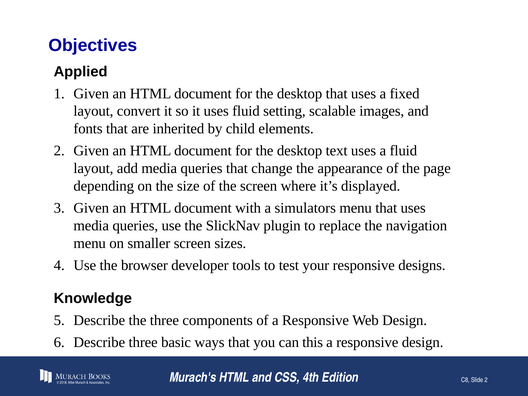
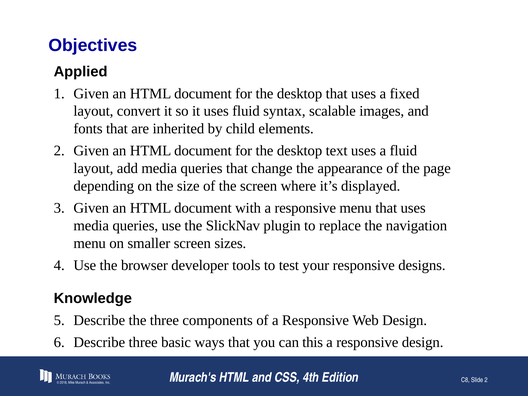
setting: setting -> syntax
with a simulators: simulators -> responsive
